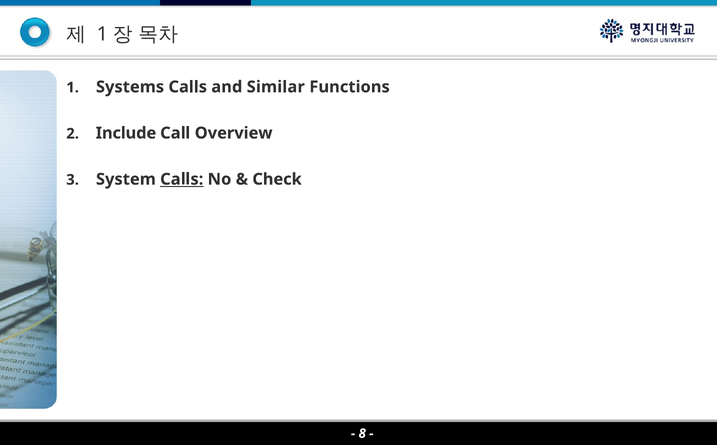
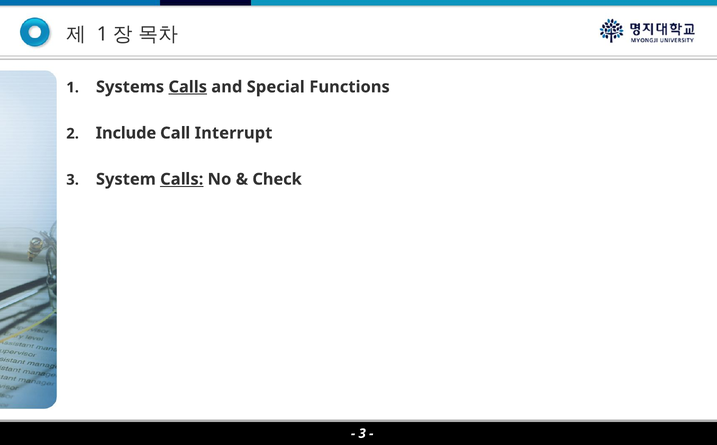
Calls at (188, 87) underline: none -> present
Similar: Similar -> Special
Overview: Overview -> Interrupt
8 at (362, 434): 8 -> 3
